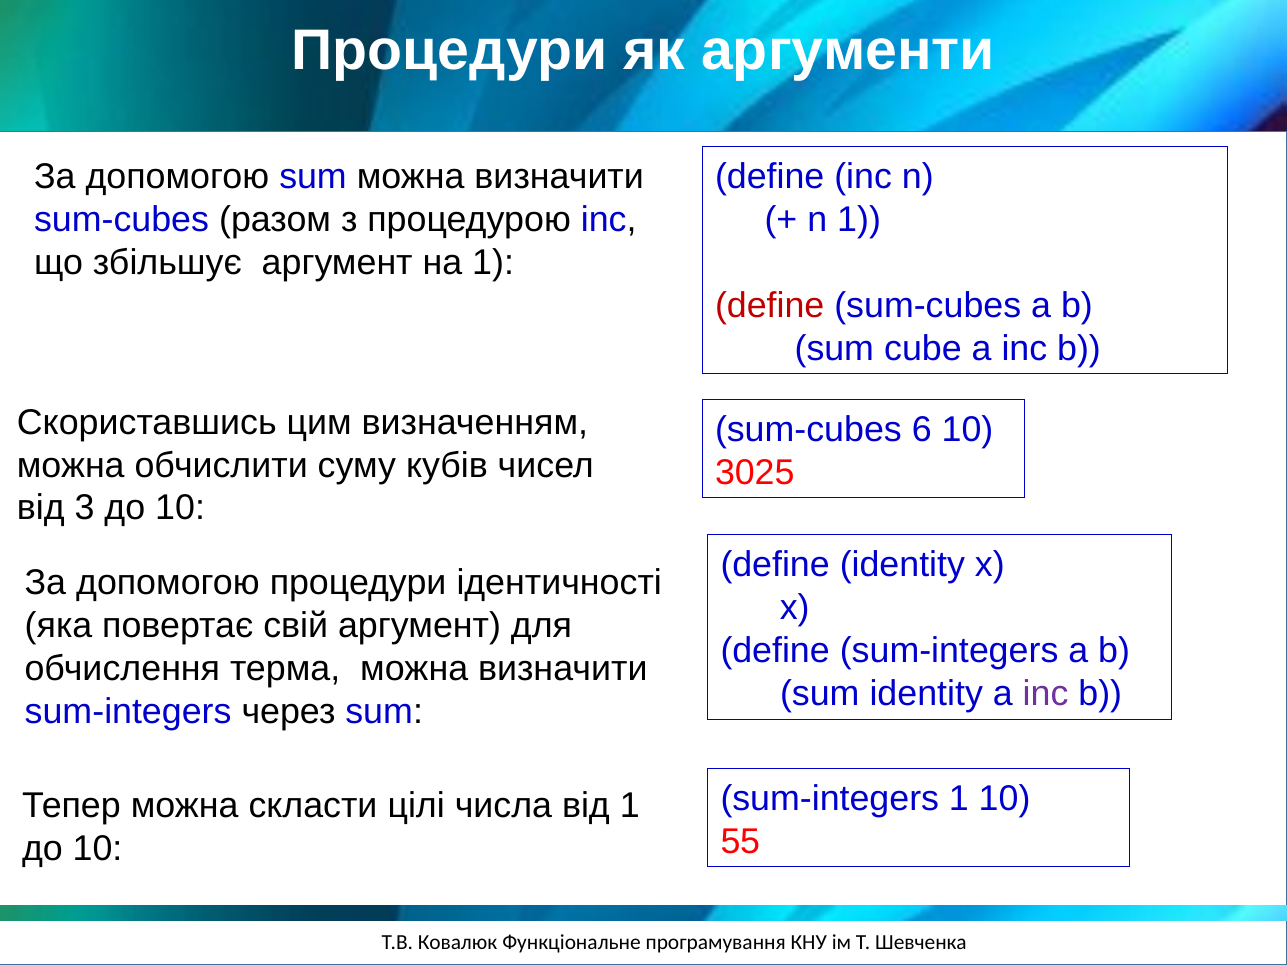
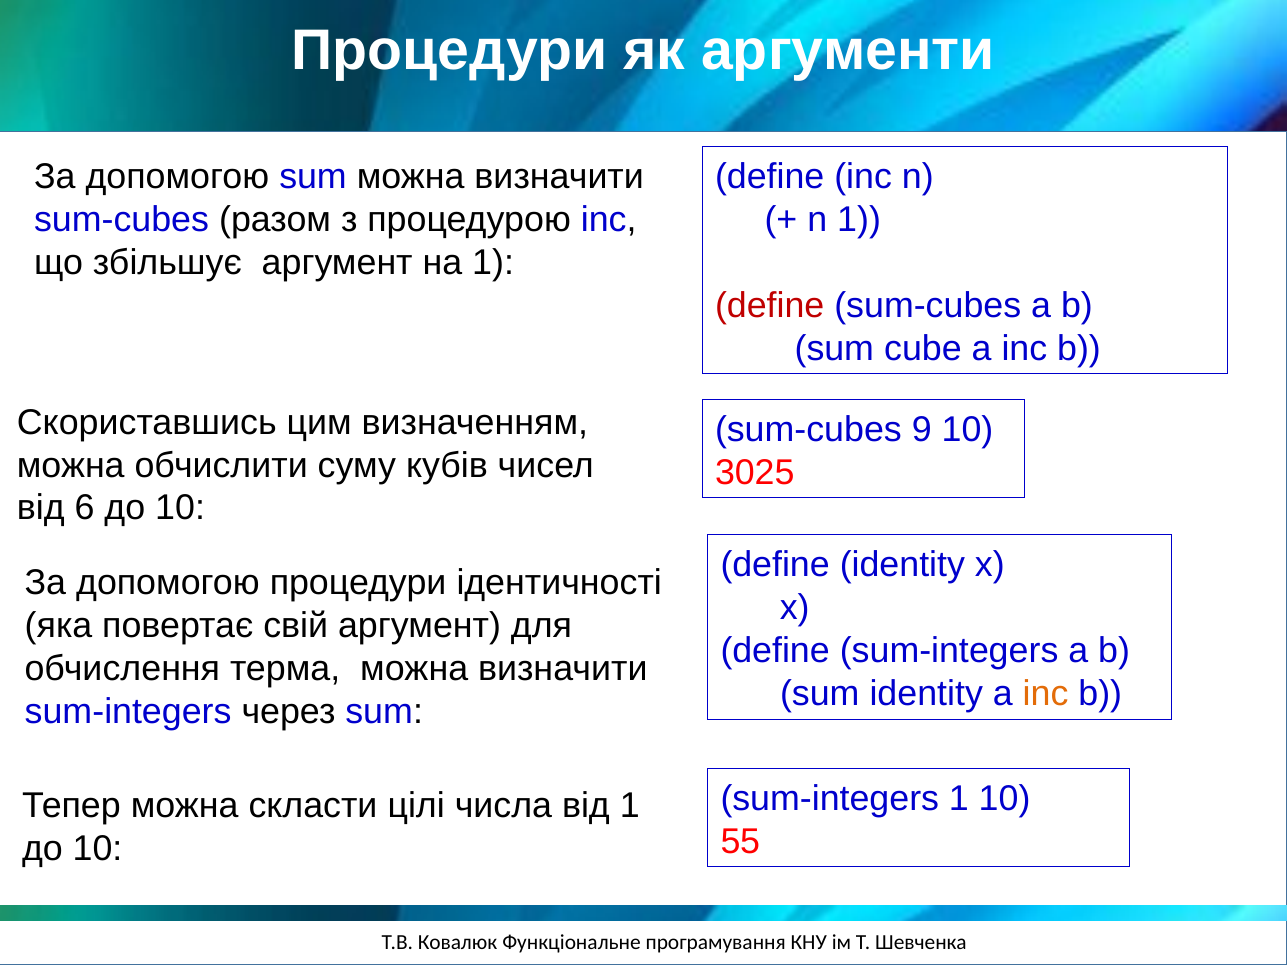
6: 6 -> 9
3: 3 -> 6
inc at (1046, 694) colour: purple -> orange
